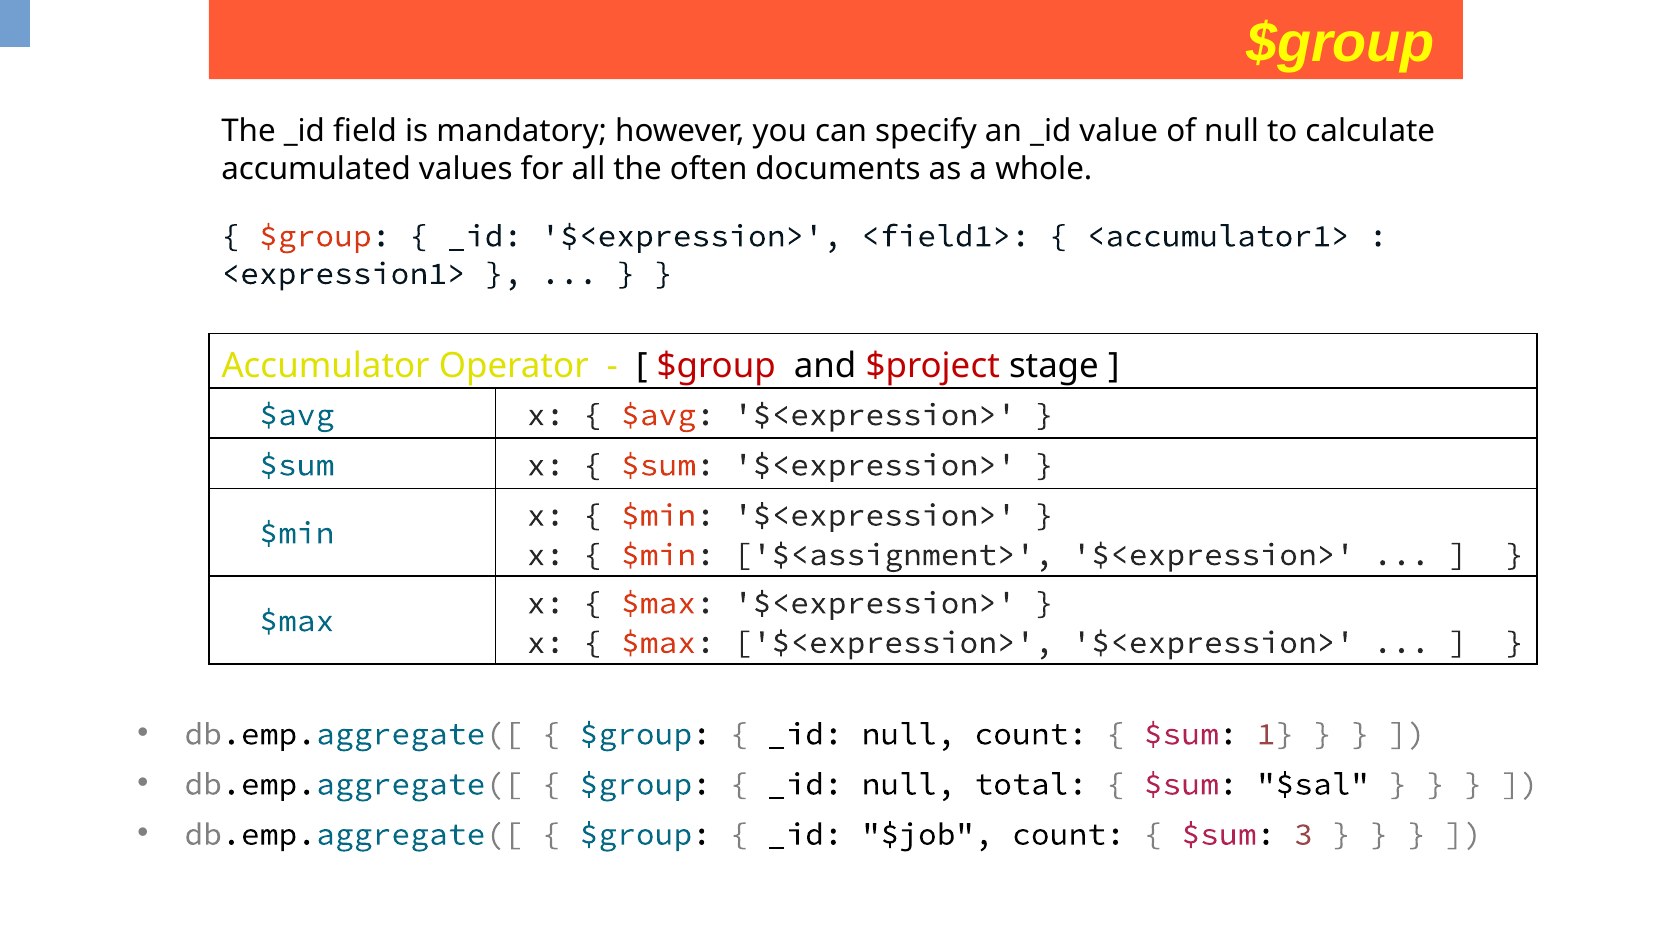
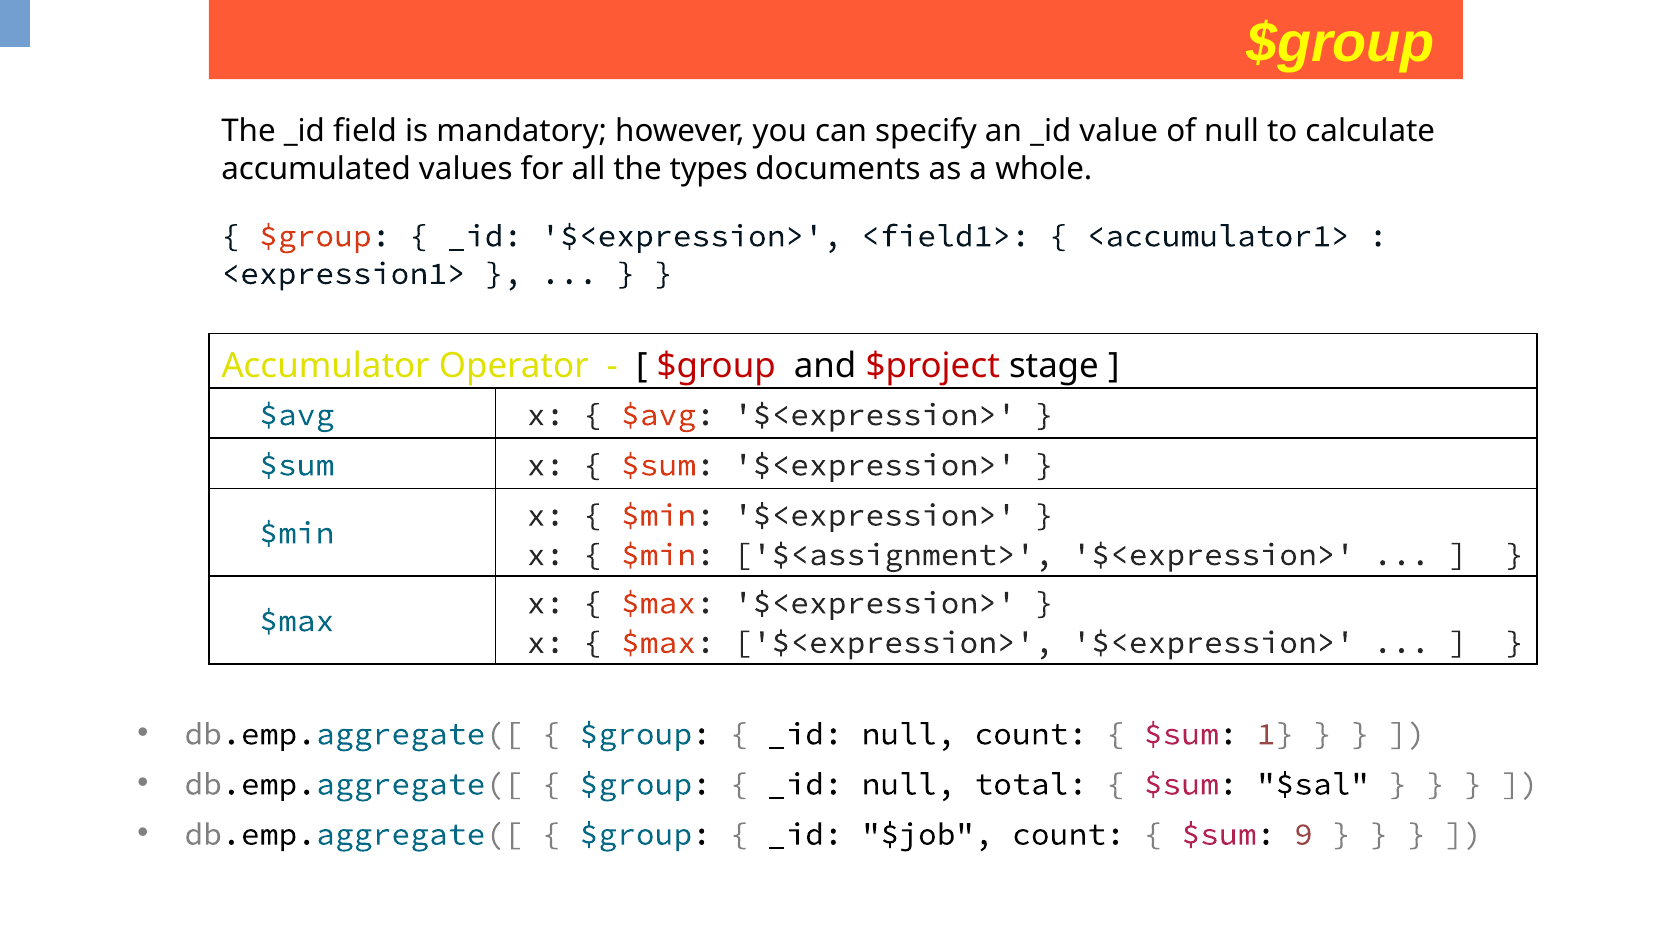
often: often -> types
3: 3 -> 9
